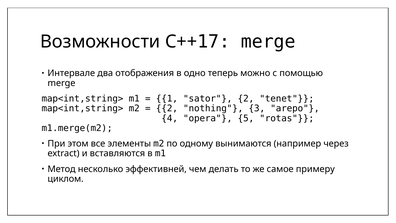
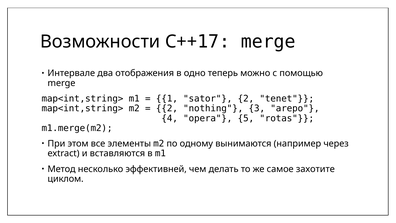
примеру: примеру -> захотите
